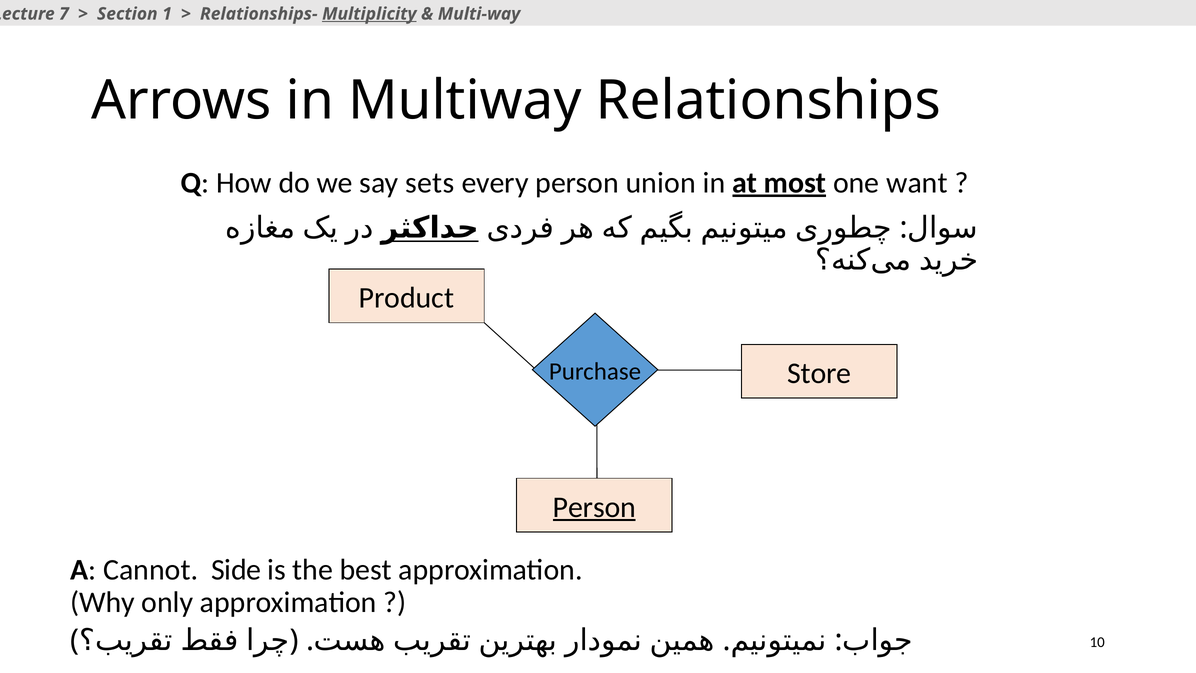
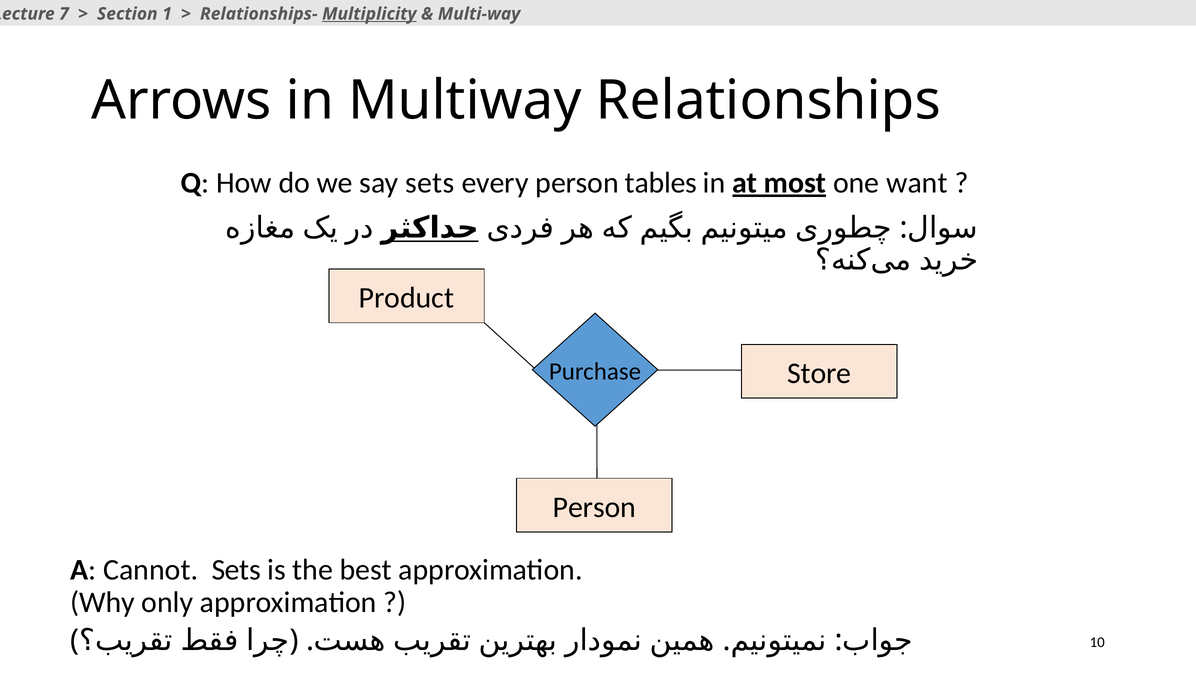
union: union -> tables
Person at (594, 507) underline: present -> none
Cannot Side: Side -> Sets
